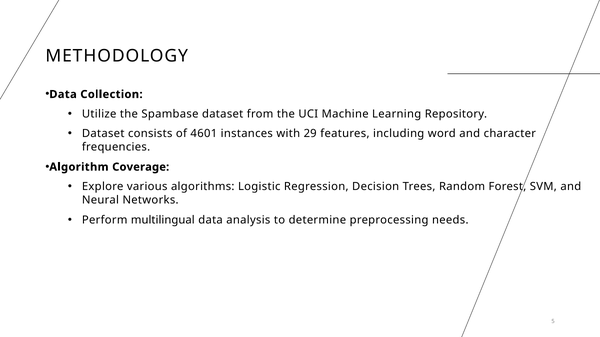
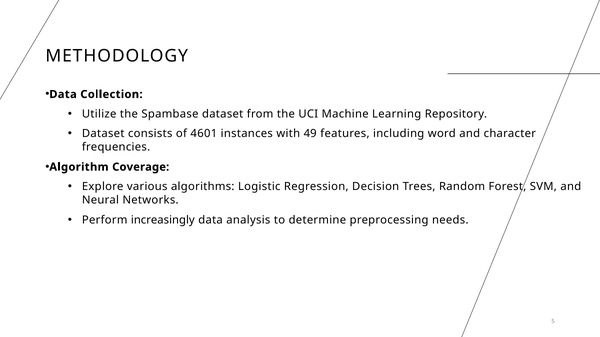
29: 29 -> 49
multilingual: multilingual -> increasingly
